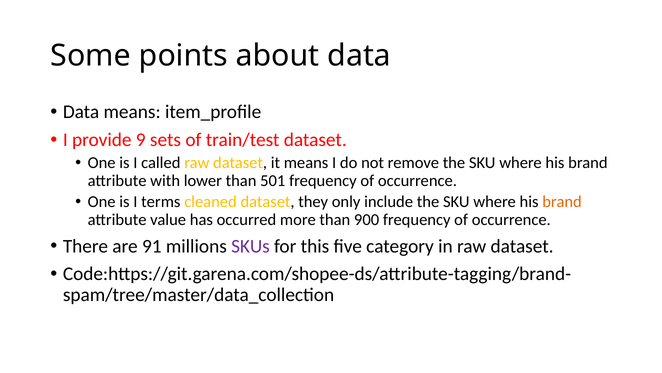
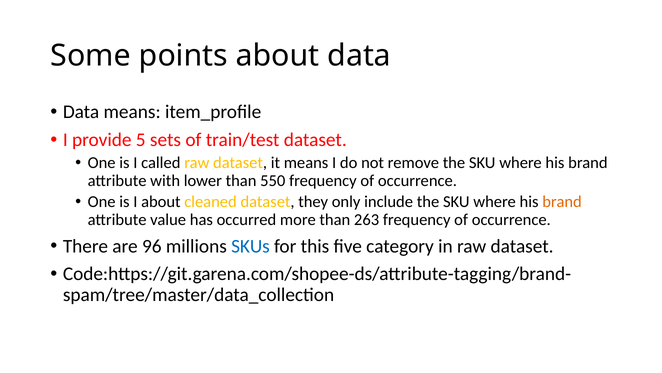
9: 9 -> 5
501: 501 -> 550
I terms: terms -> about
900: 900 -> 263
91: 91 -> 96
SKUs colour: purple -> blue
